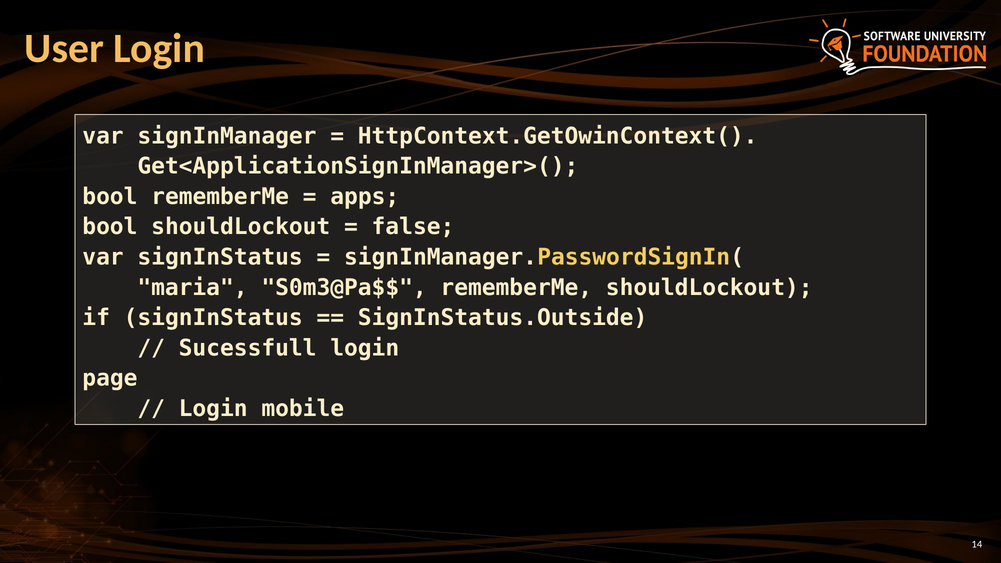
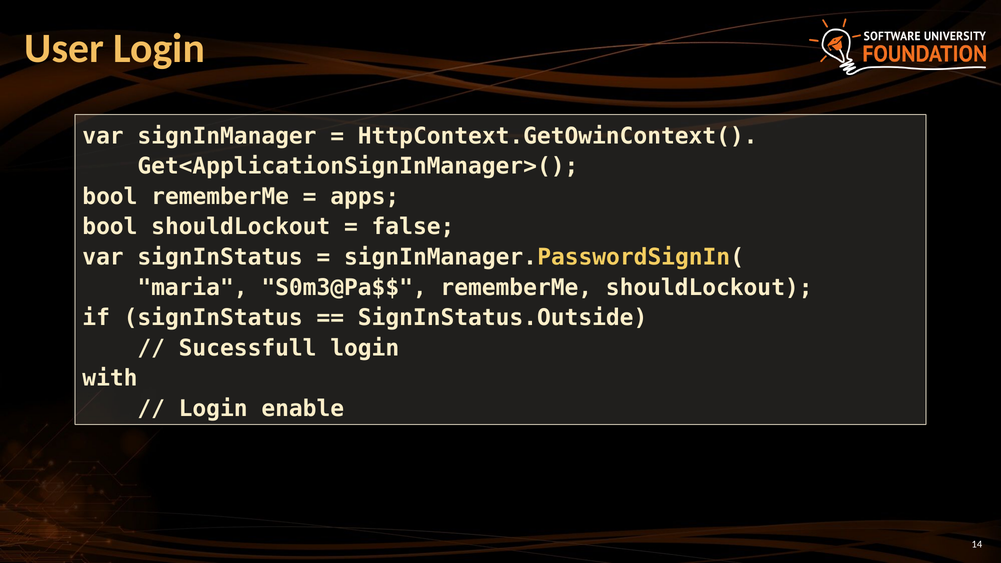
page: page -> with
mobile: mobile -> enable
